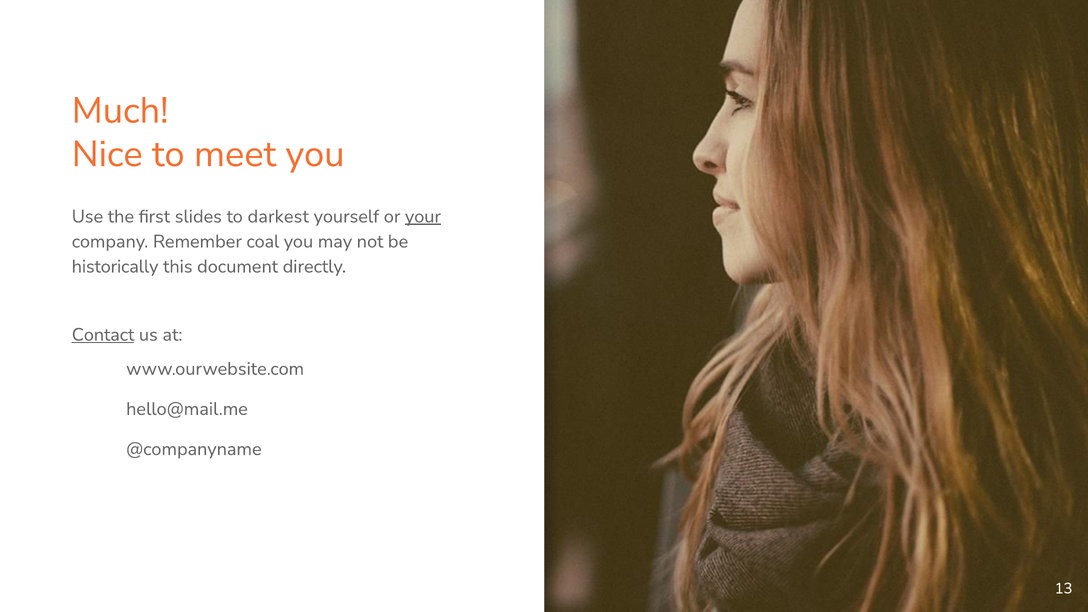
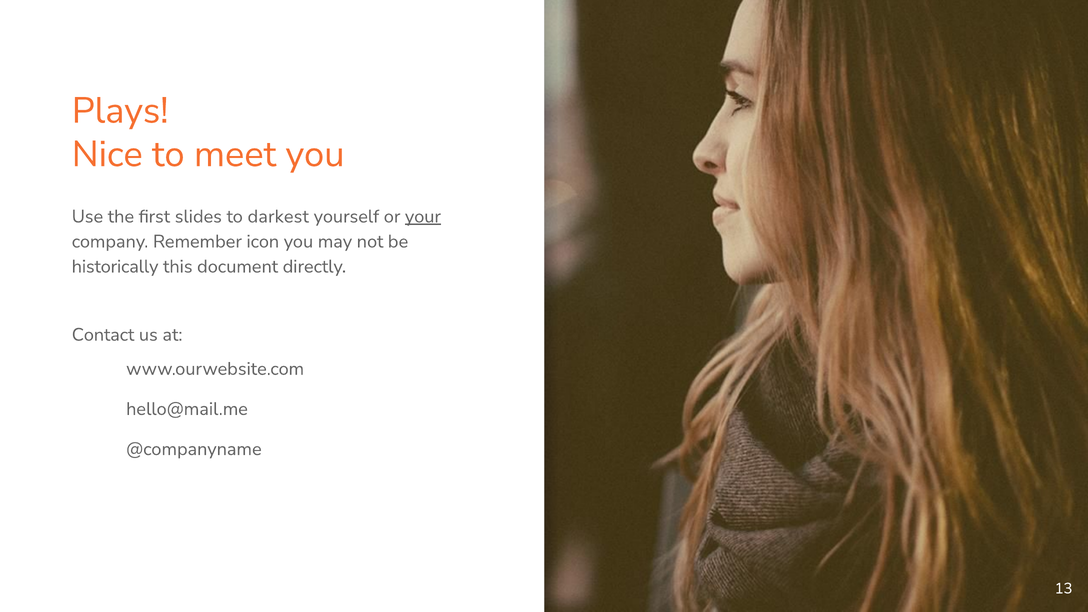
Much: Much -> Plays
coal: coal -> icon
Contact underline: present -> none
